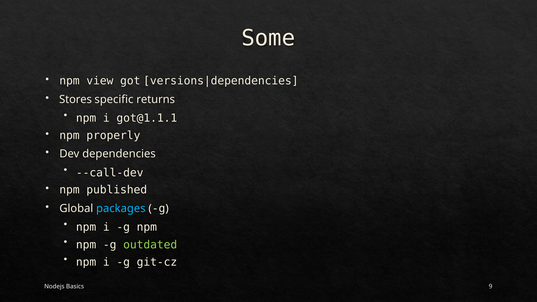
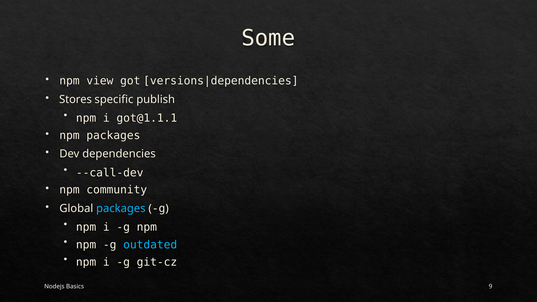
returns: returns -> publish
npm properly: properly -> packages
published: published -> community
outdated colour: light green -> light blue
